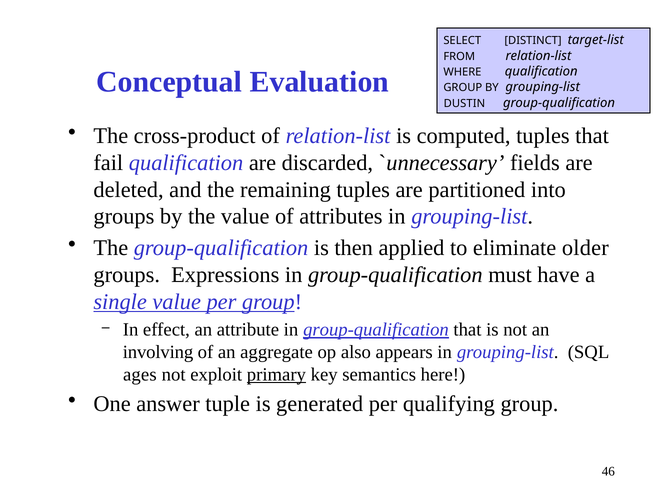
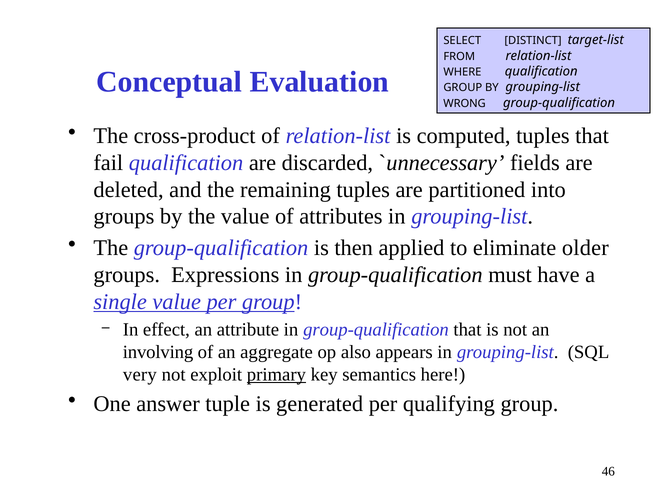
DUSTIN: DUSTIN -> WRONG
group-qualification at (376, 330) underline: present -> none
ages: ages -> very
